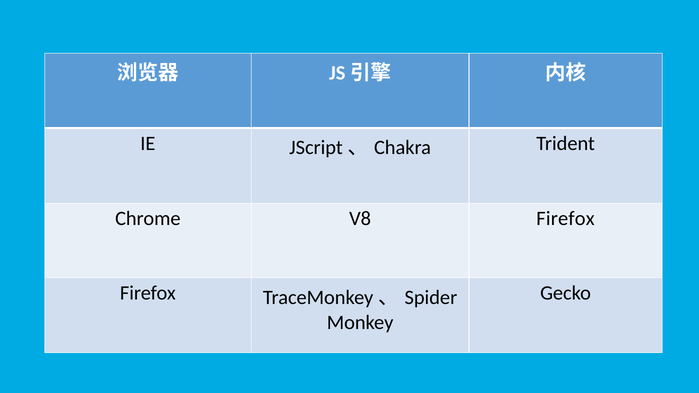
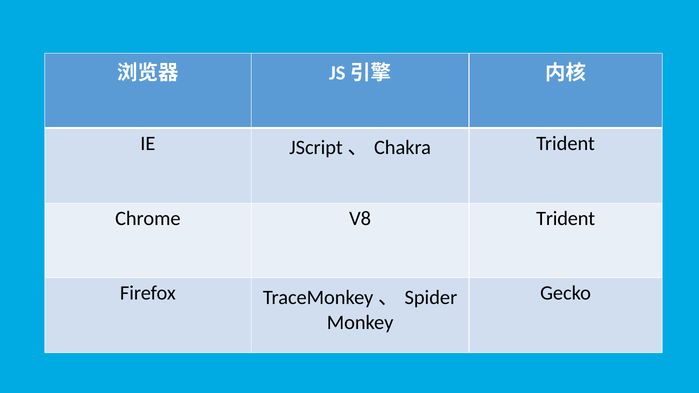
V8 Firefox: Firefox -> Trident
